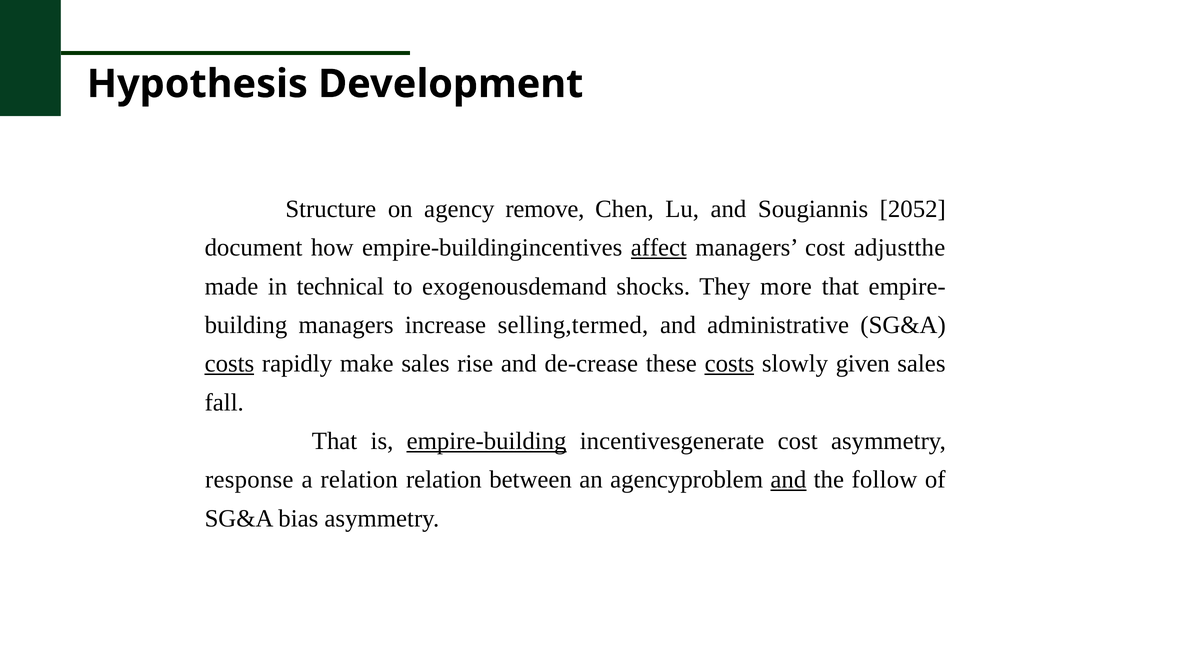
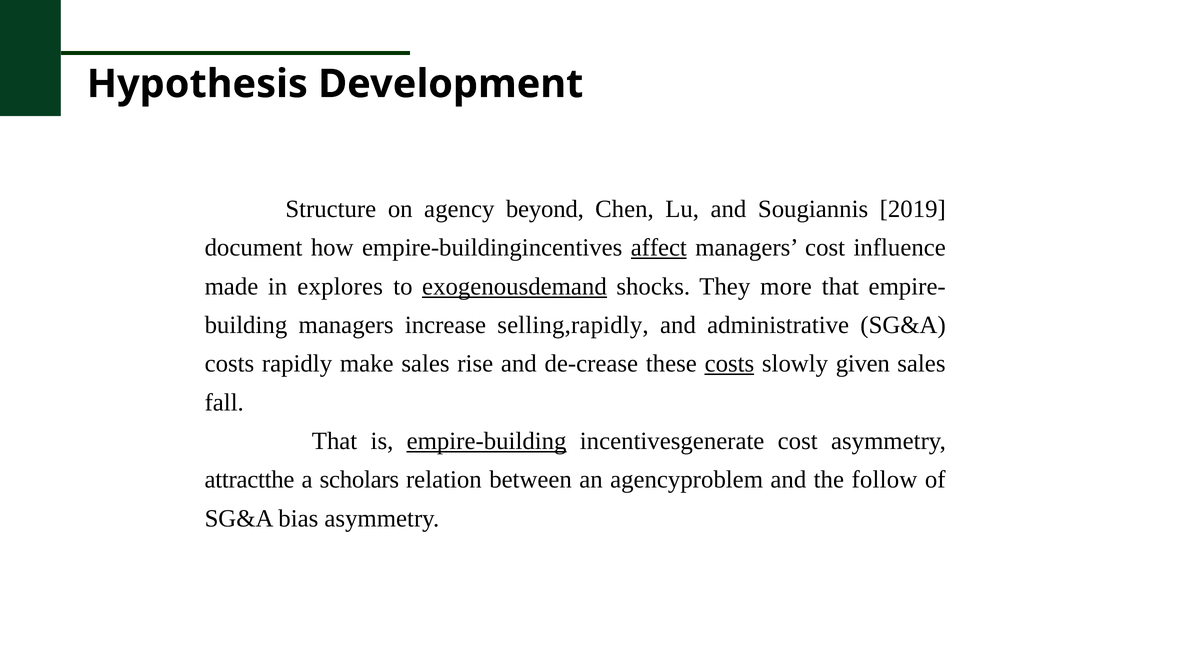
remove: remove -> beyond
2052: 2052 -> 2019
adjustthe: adjustthe -> influence
technical: technical -> explores
exogenousdemand underline: none -> present
selling,termed: selling,termed -> selling,rapidly
costs at (229, 364) underline: present -> none
response: response -> attractthe
a relation: relation -> scholars
and at (788, 480) underline: present -> none
